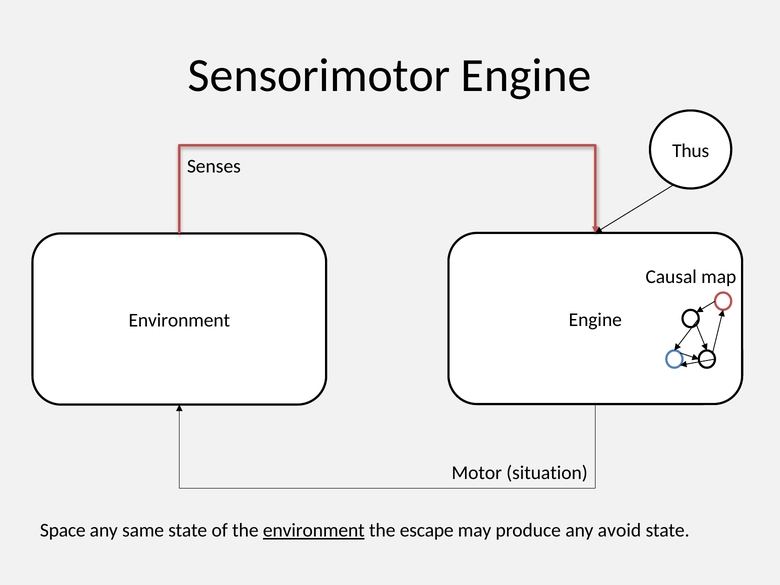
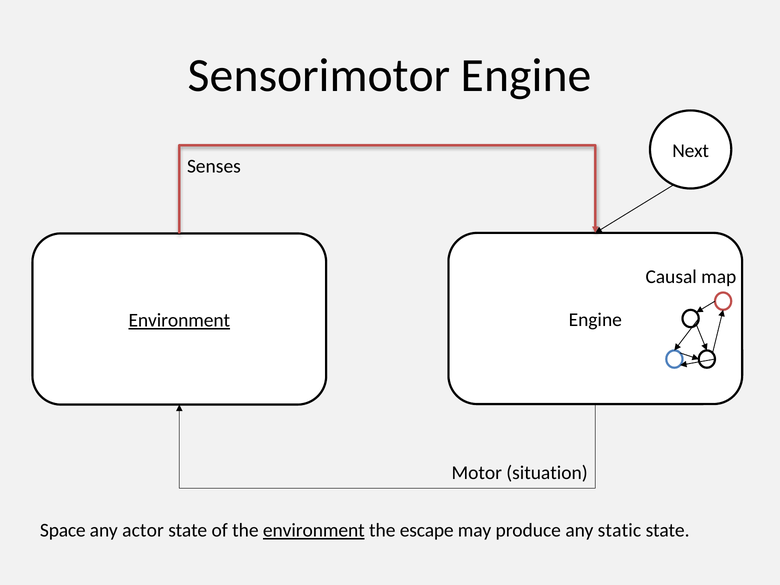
Thus: Thus -> Next
Environment at (179, 320) underline: none -> present
same: same -> actor
avoid: avoid -> static
